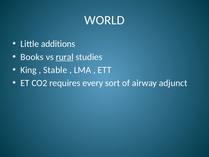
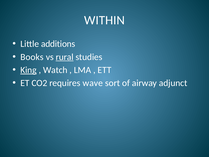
WORLD: WORLD -> WITHIN
King underline: none -> present
Stable: Stable -> Watch
every: every -> wave
